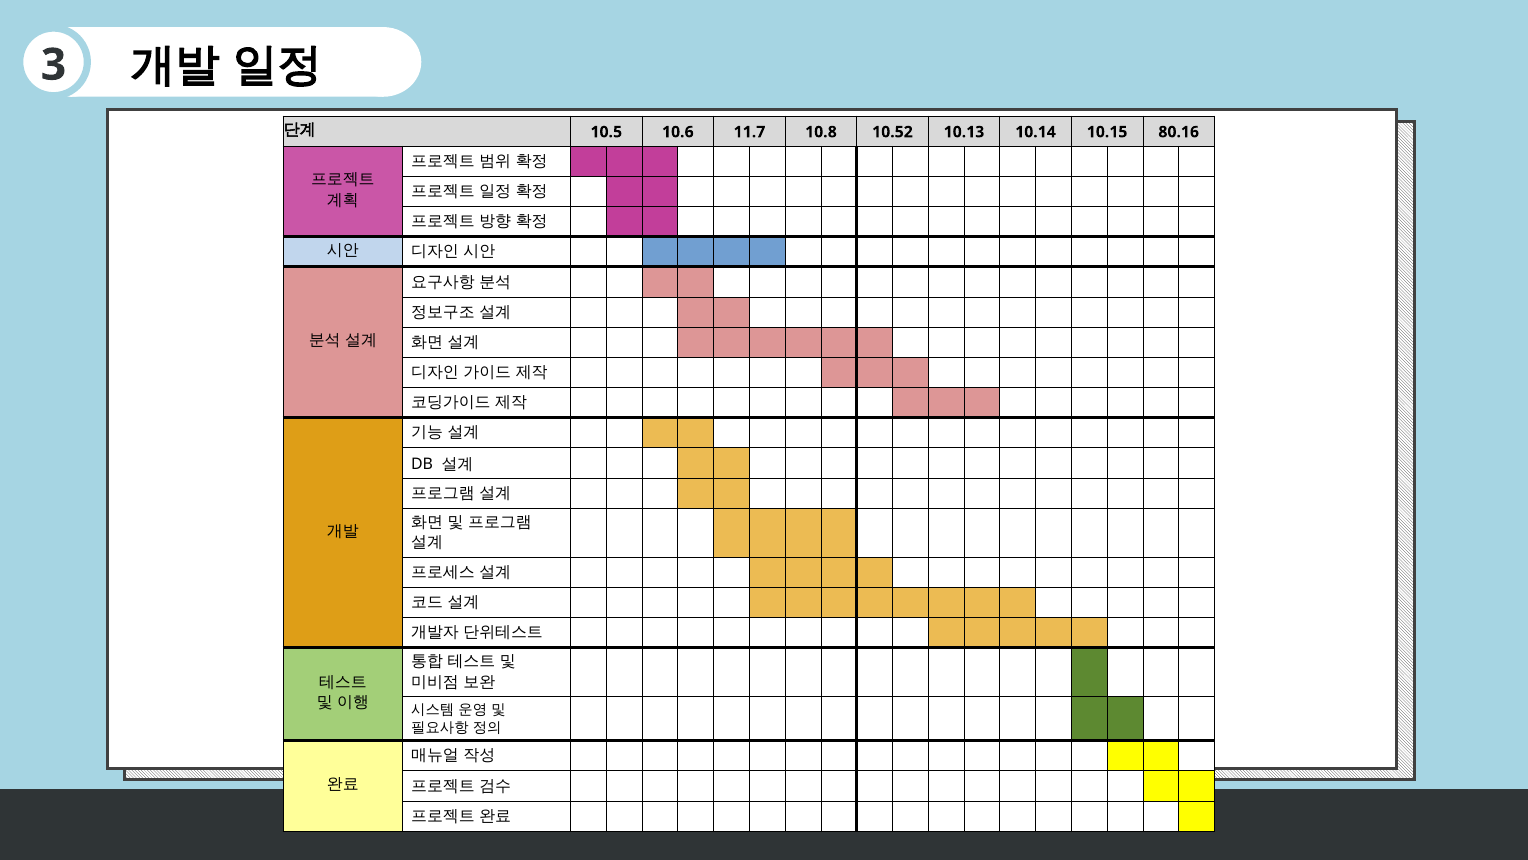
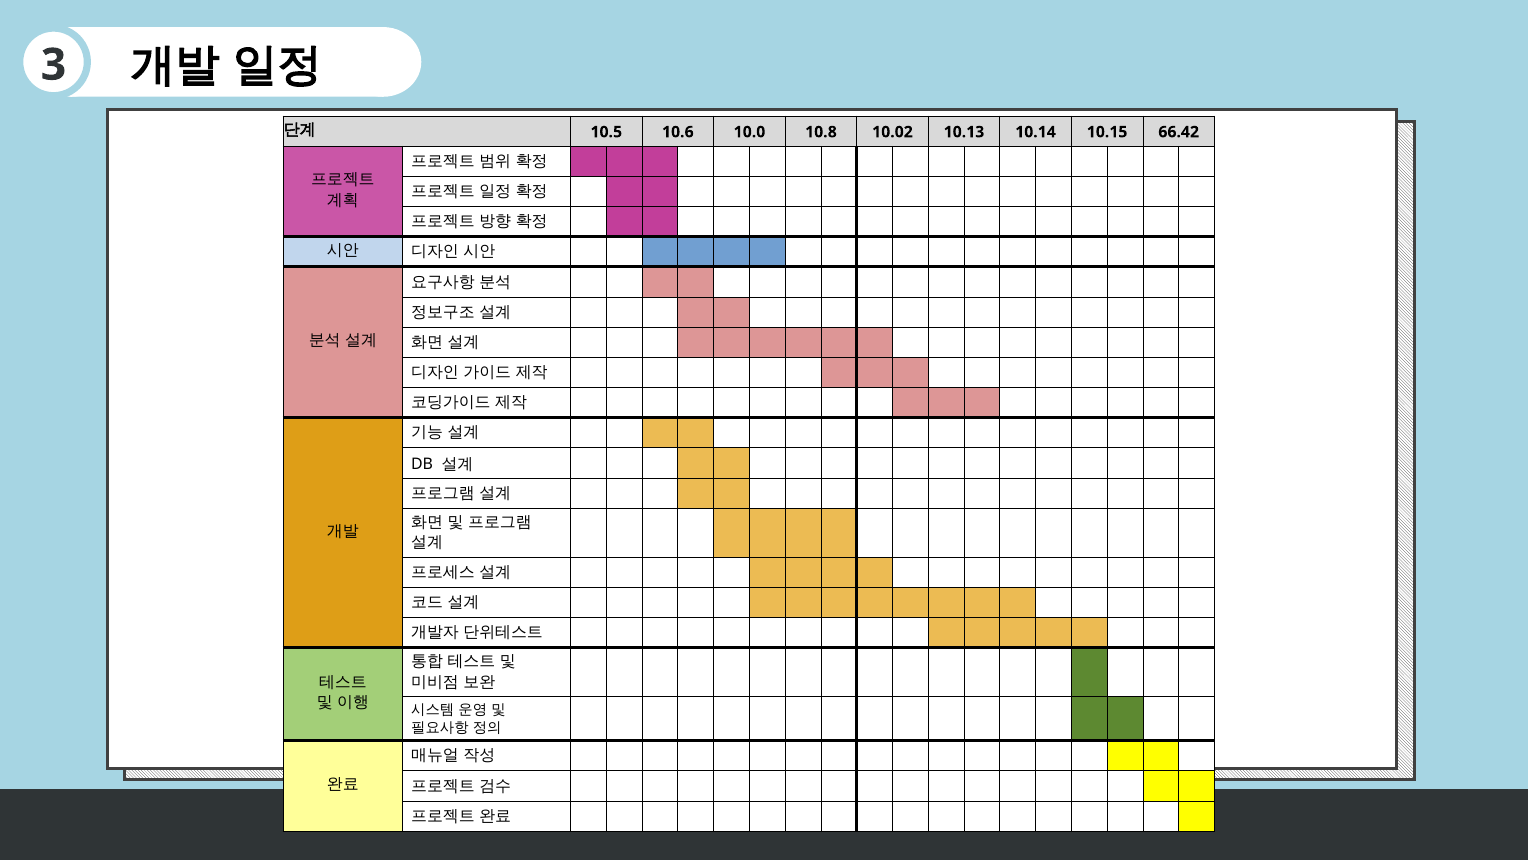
11.7: 11.7 -> 10.0
10.52: 10.52 -> 10.02
80.16: 80.16 -> 66.42
